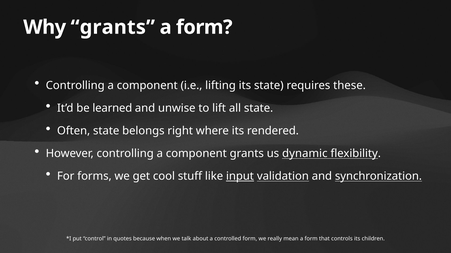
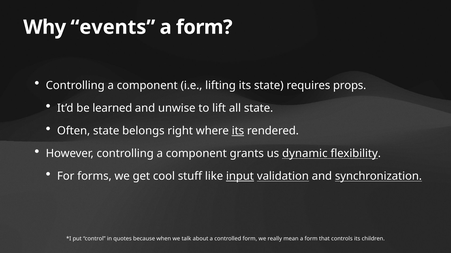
Why grants: grants -> events
these: these -> props
its at (238, 131) underline: none -> present
